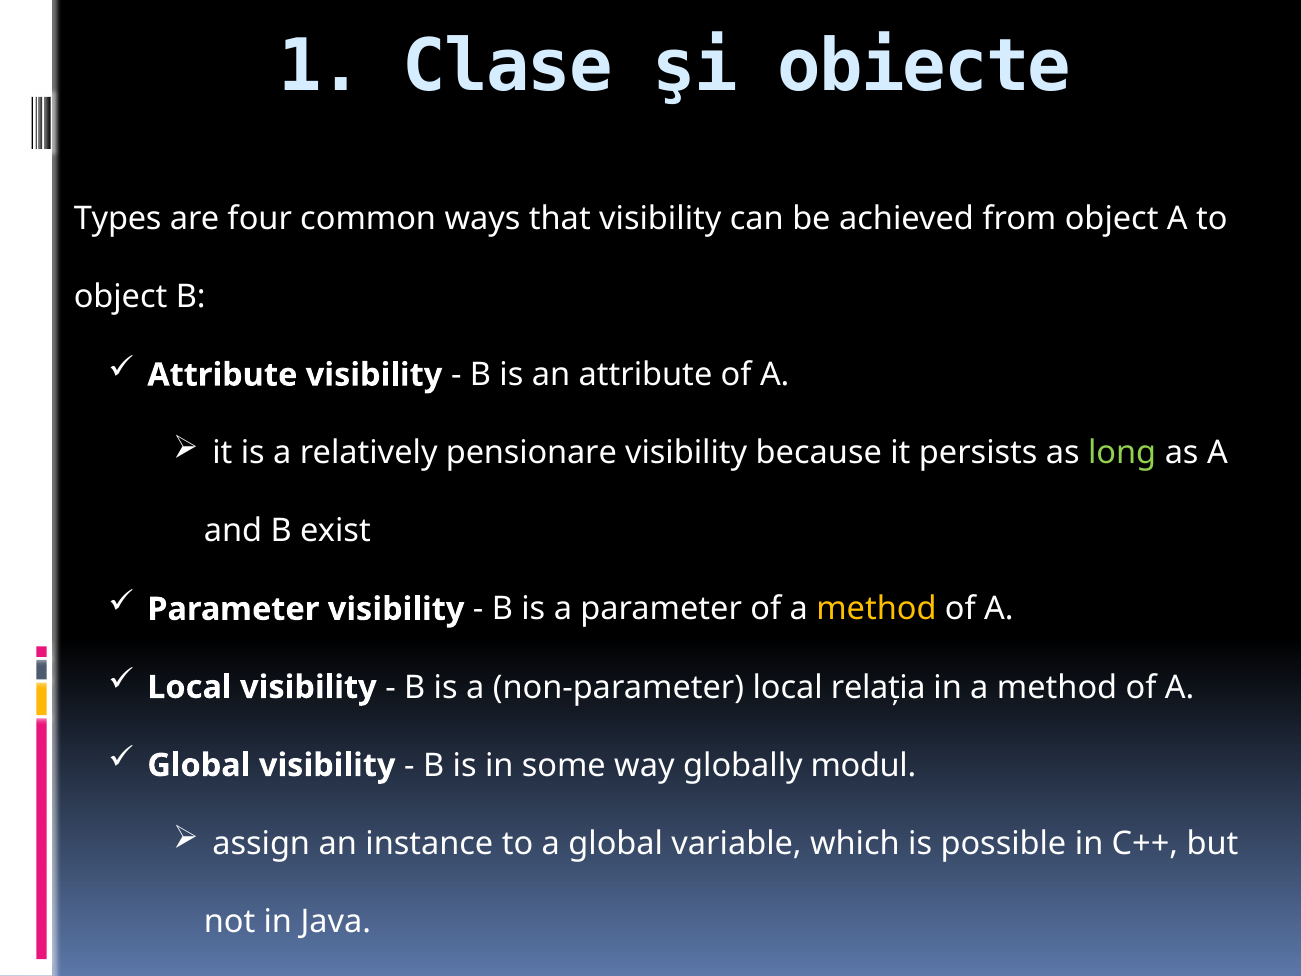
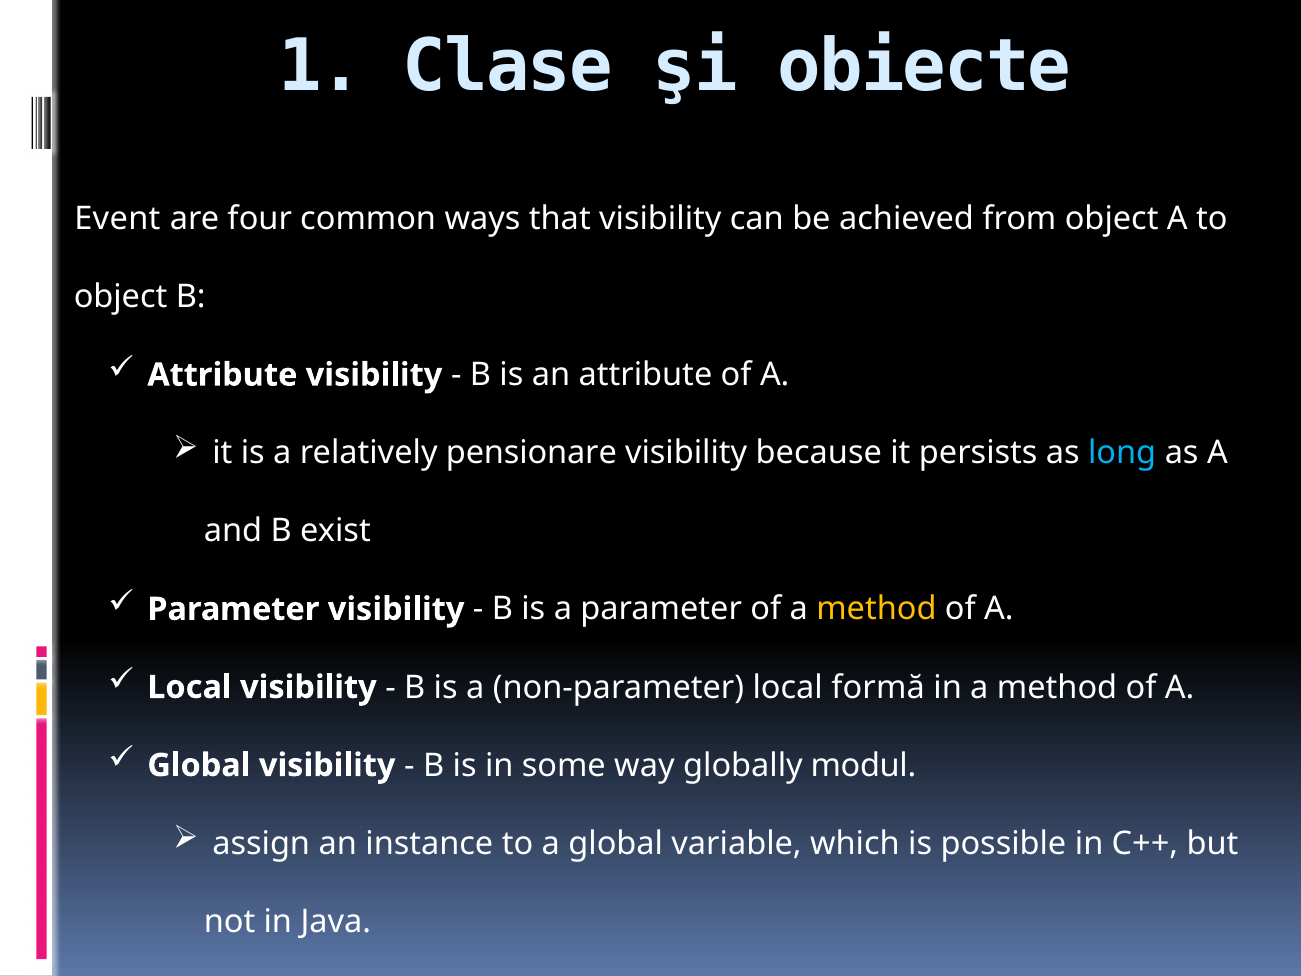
Types: Types -> Event
long colour: light green -> light blue
relaţia: relaţia -> formă
